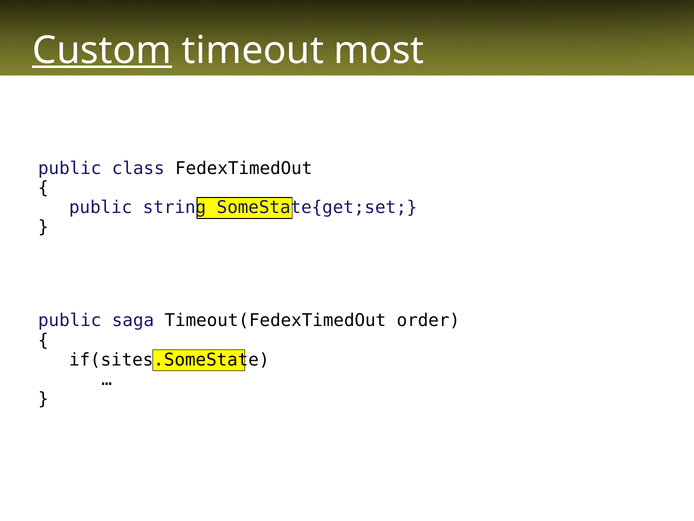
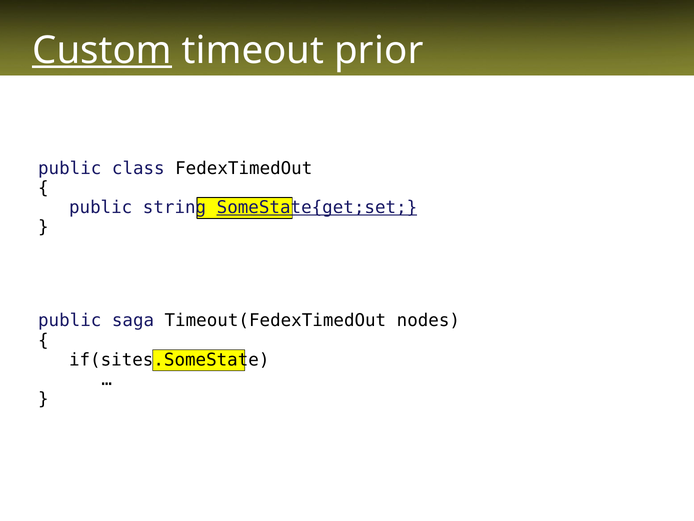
most: most -> prior
SomeState{get;set underline: none -> present
order: order -> nodes
